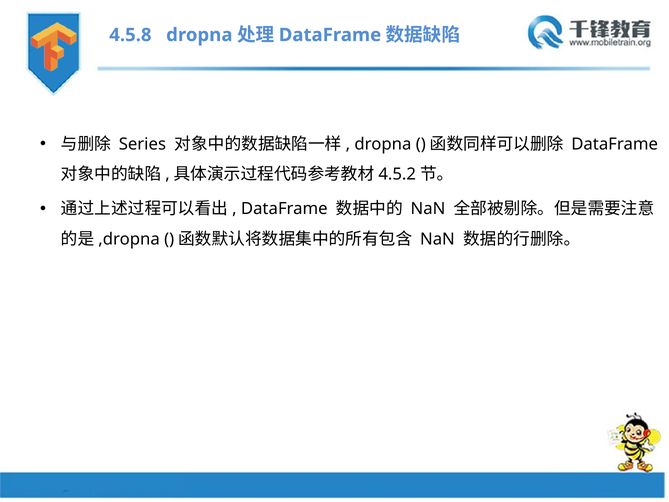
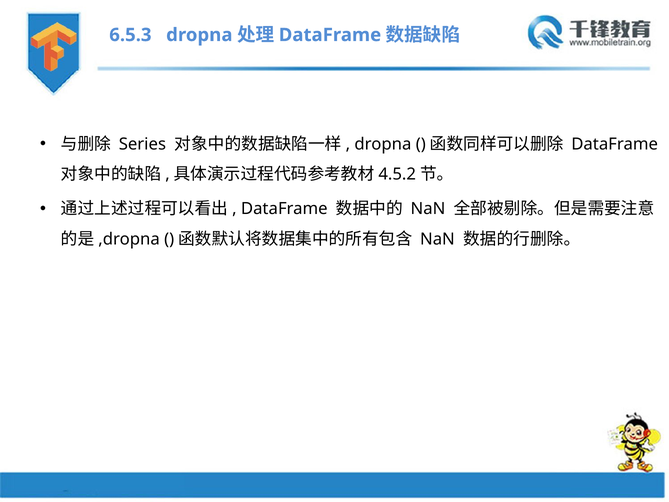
4.5.8: 4.5.8 -> 6.5.3
